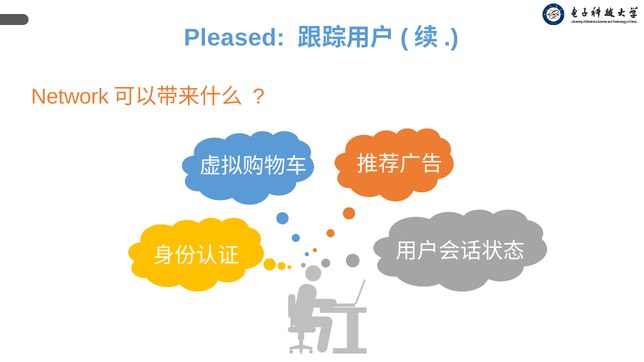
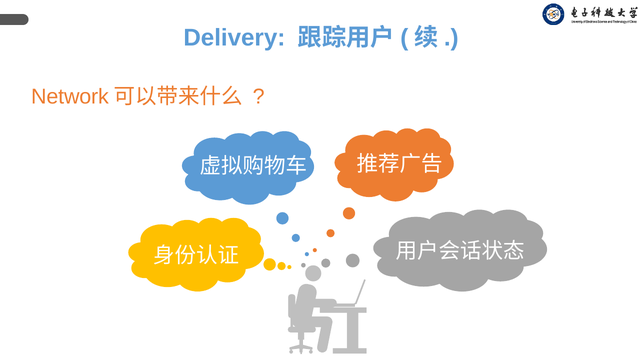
Pleased: Pleased -> Delivery
